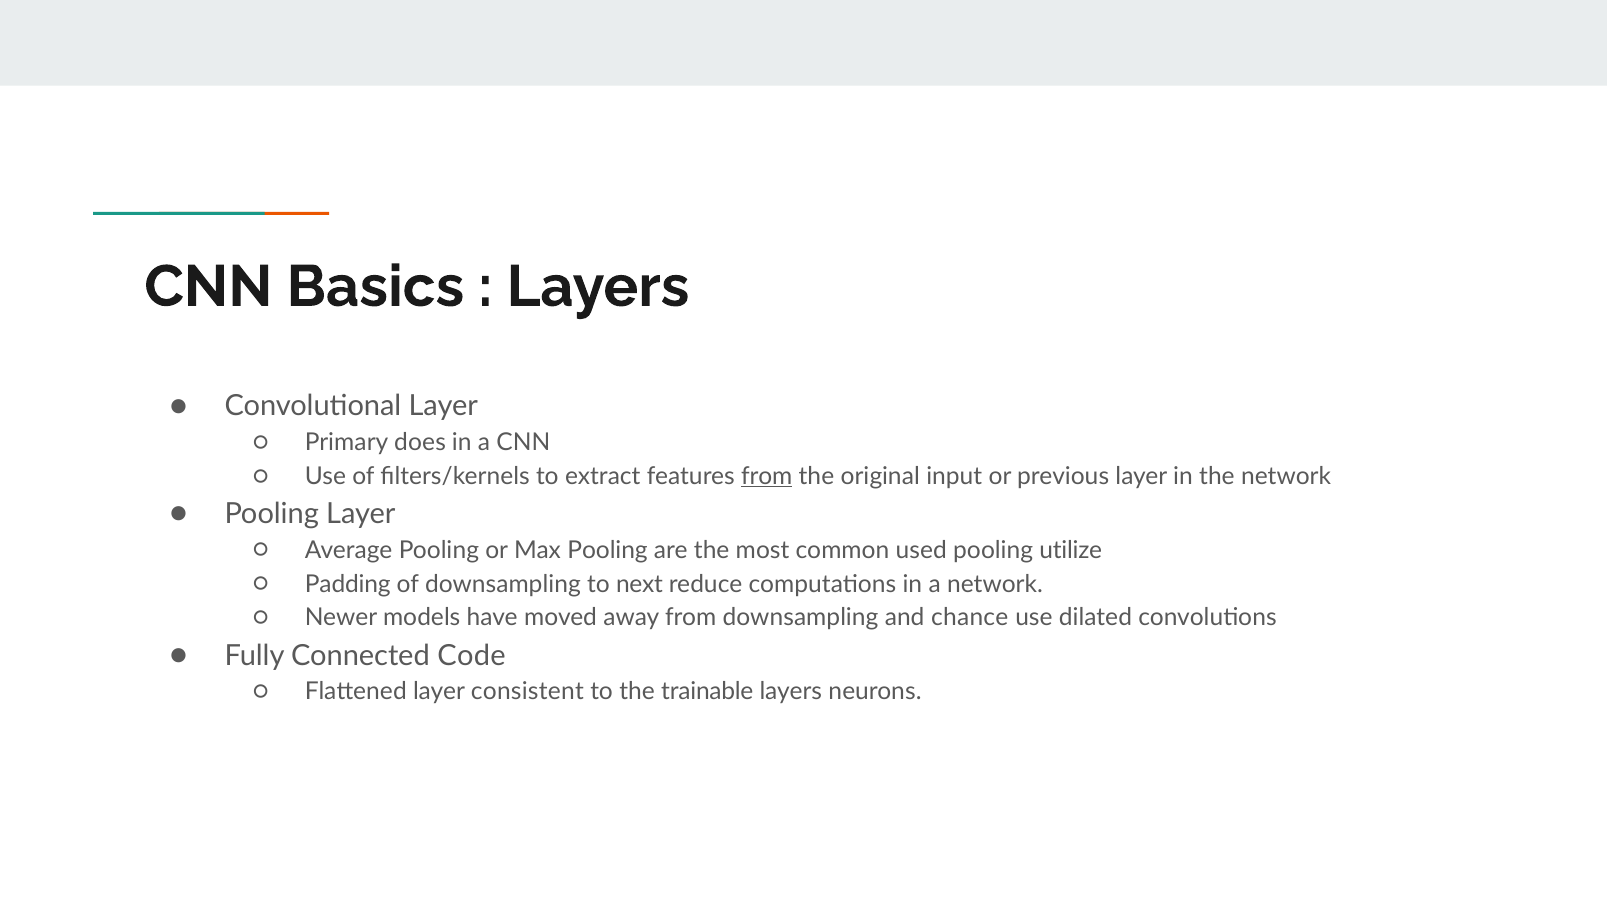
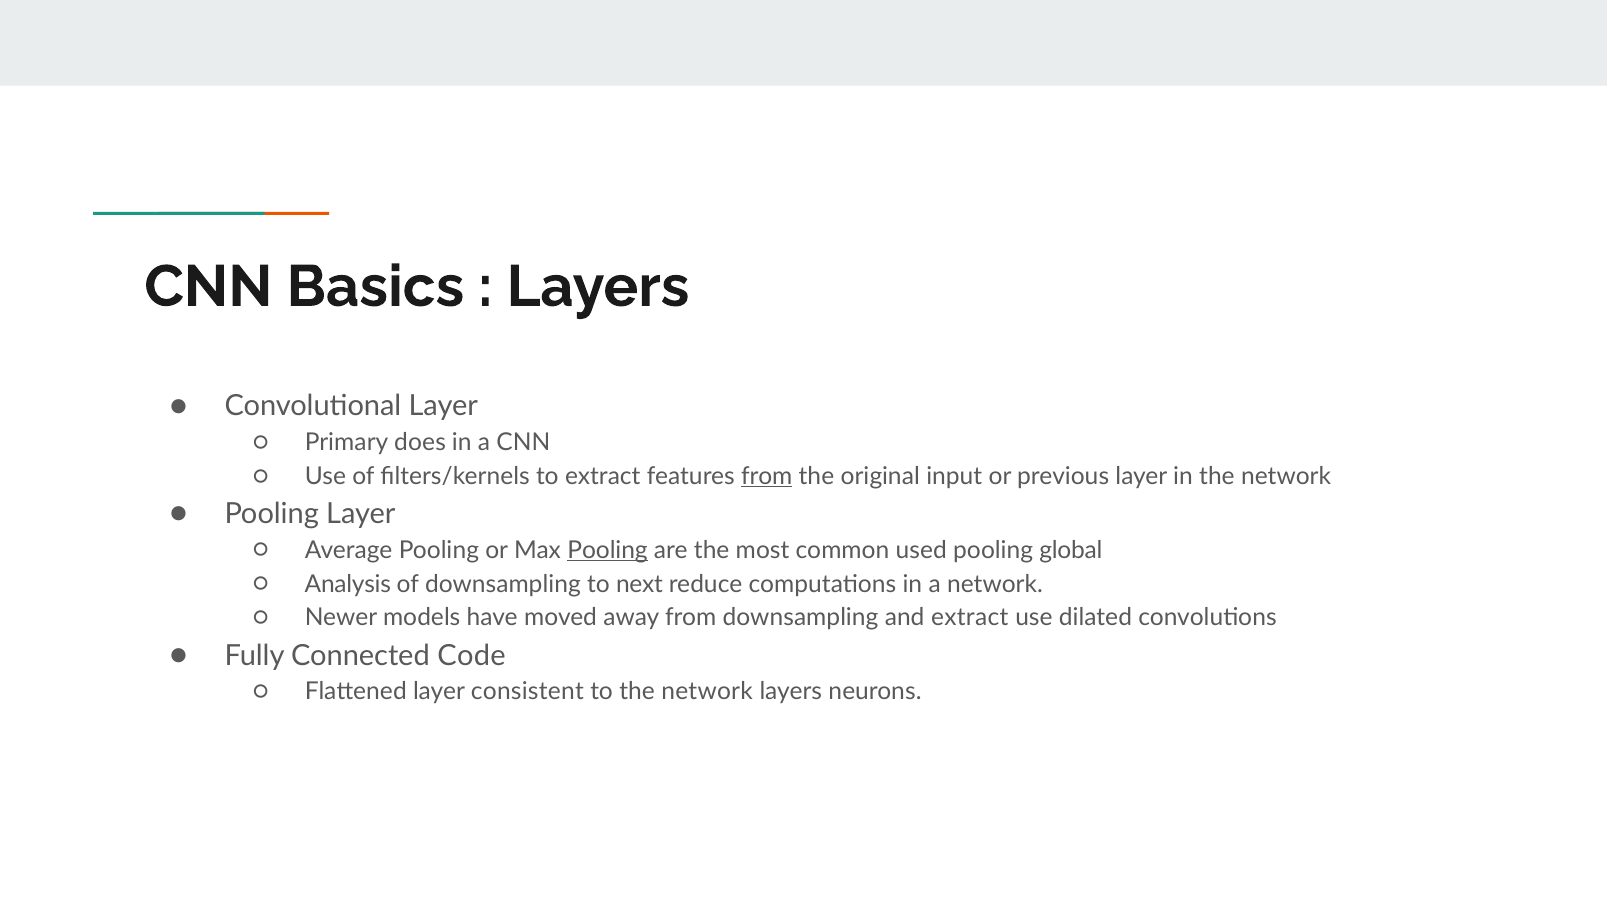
Pooling at (608, 550) underline: none -> present
utilize: utilize -> global
Padding: Padding -> Analysis
and chance: chance -> extract
to the trainable: trainable -> network
